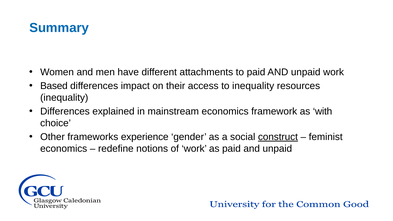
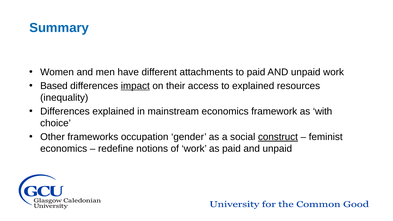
impact underline: none -> present
to inequality: inequality -> explained
experience: experience -> occupation
